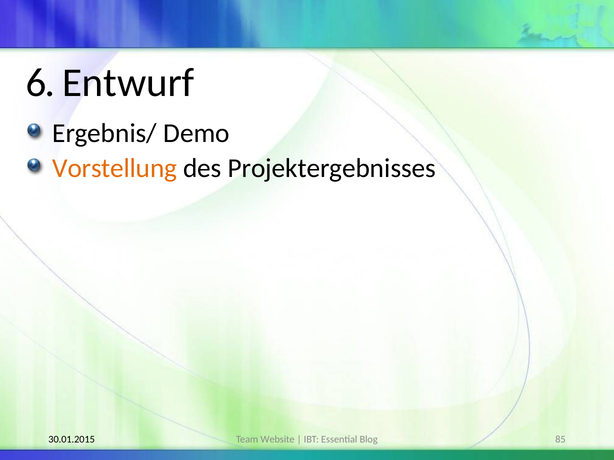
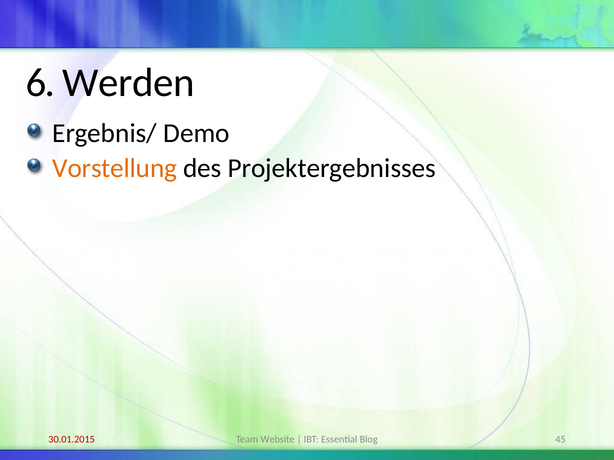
Entwurf: Entwurf -> Werden
85: 85 -> 45
30.01.2015 colour: black -> red
